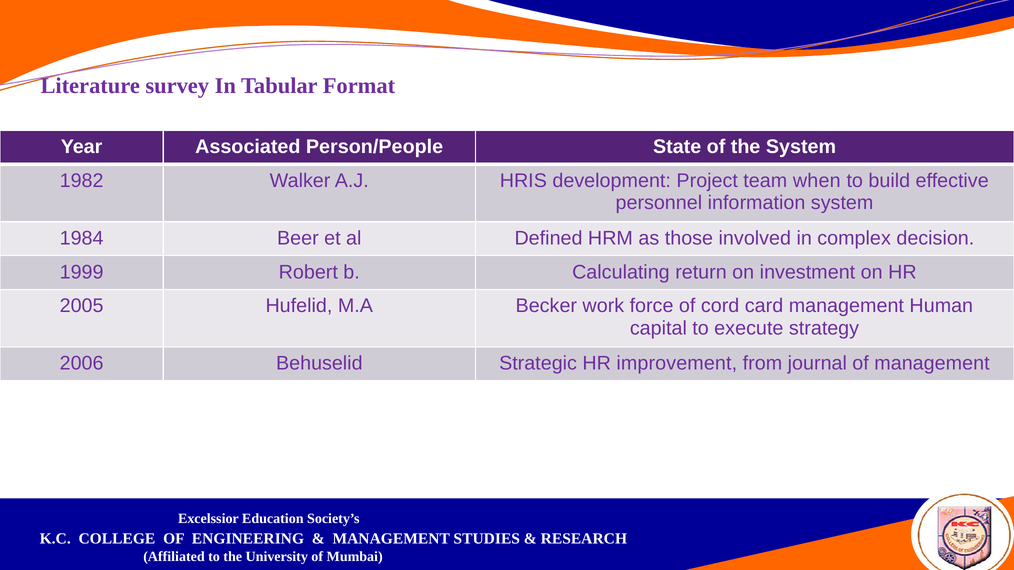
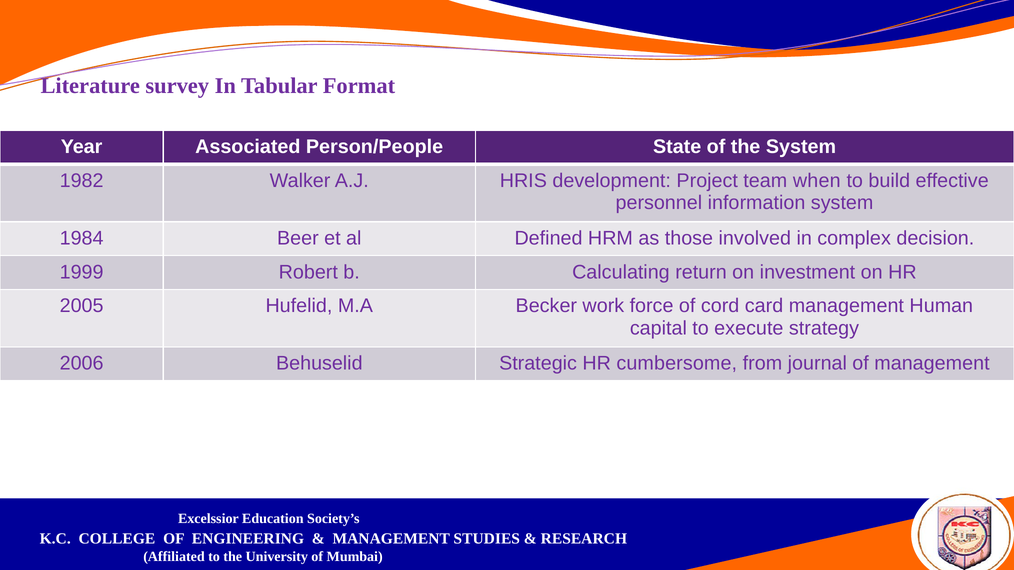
improvement: improvement -> cumbersome
